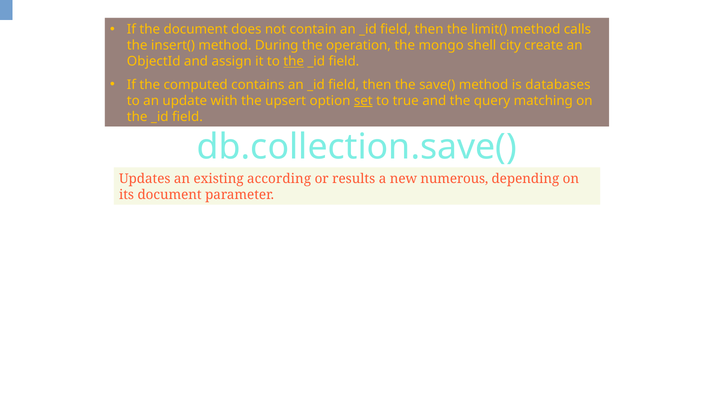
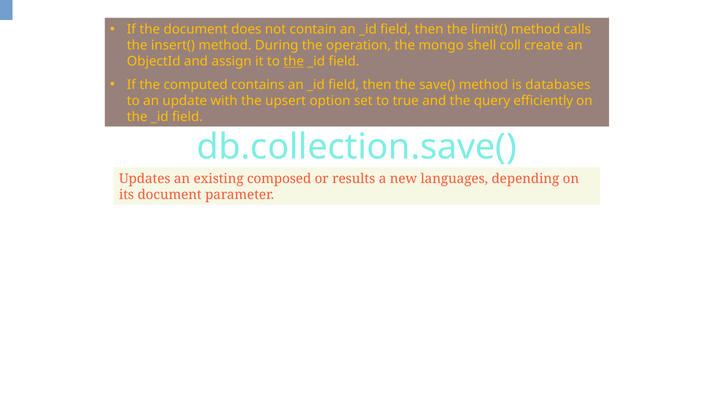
city: city -> coll
set underline: present -> none
matching: matching -> efficiently
according: according -> composed
numerous: numerous -> languages
